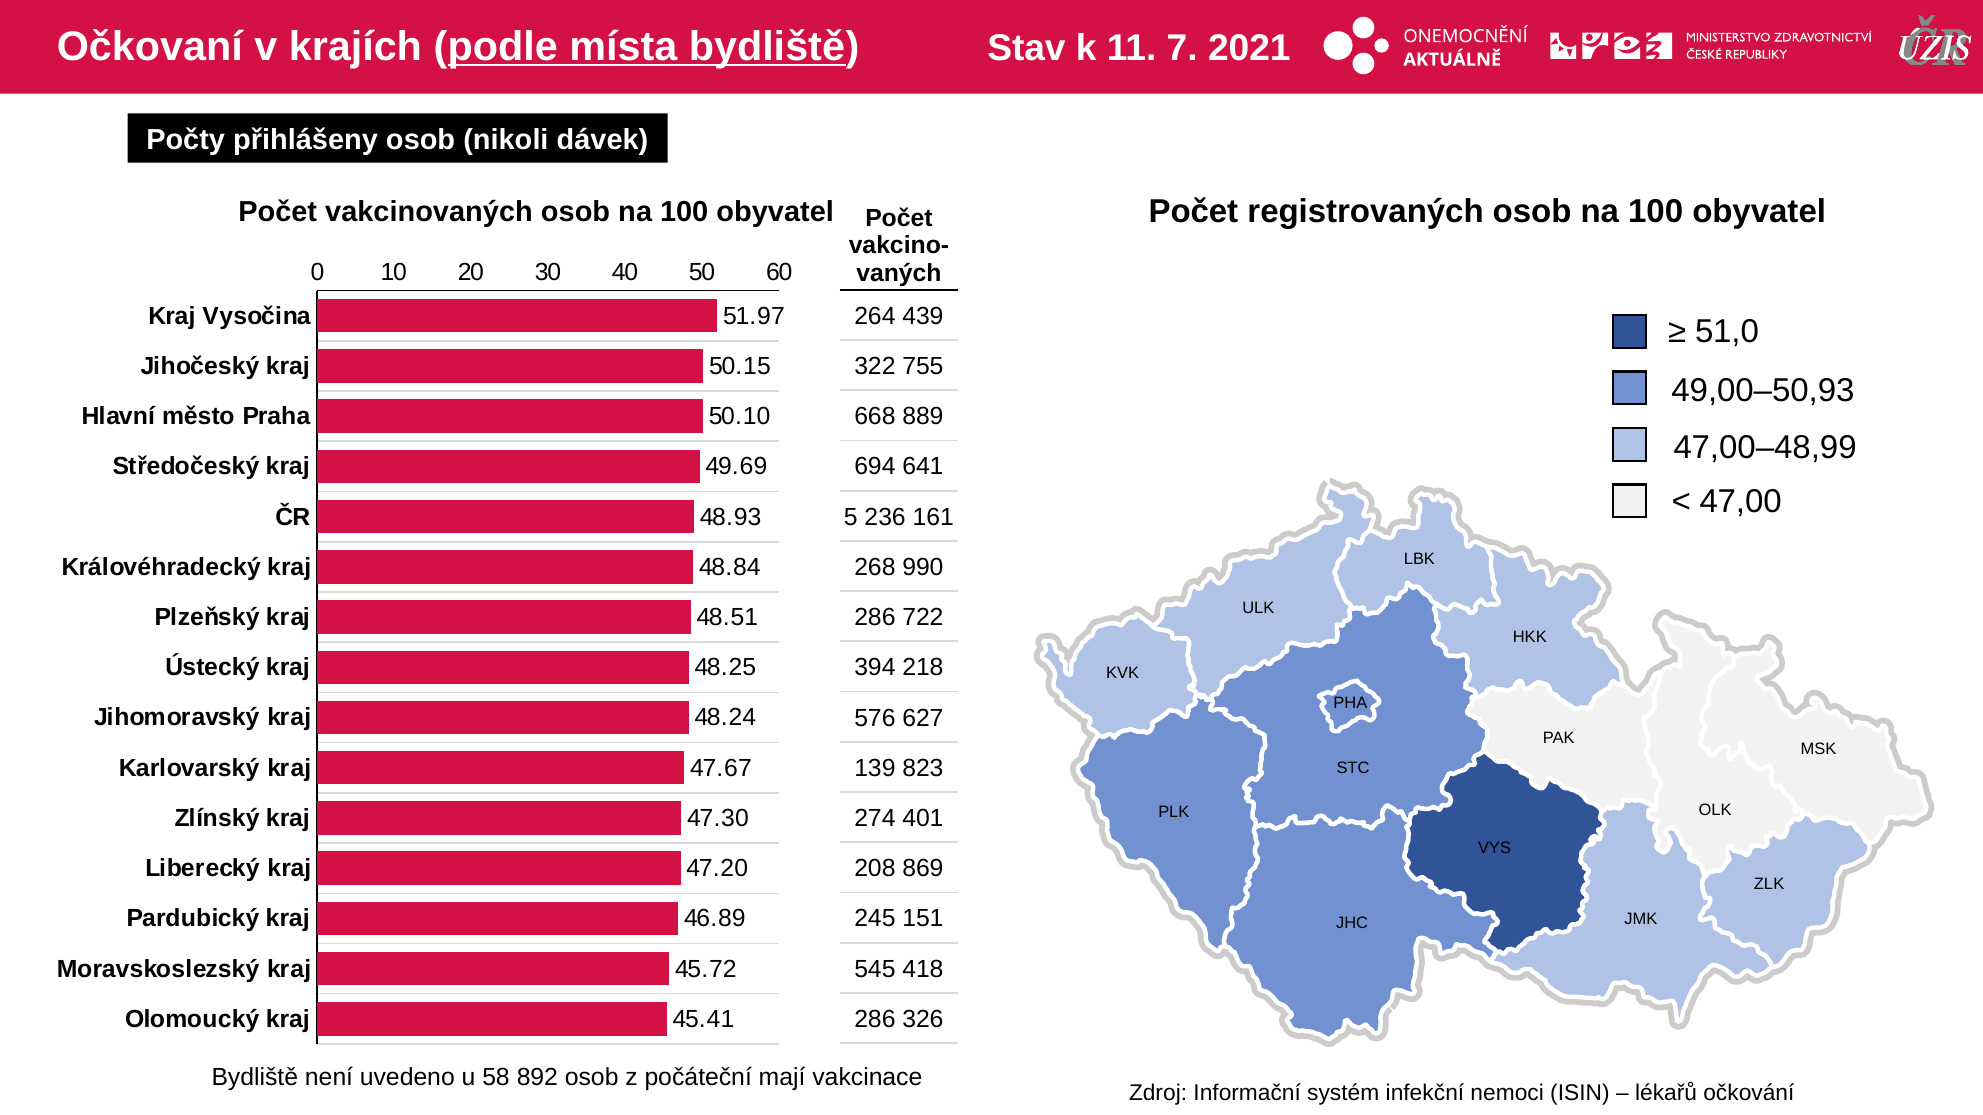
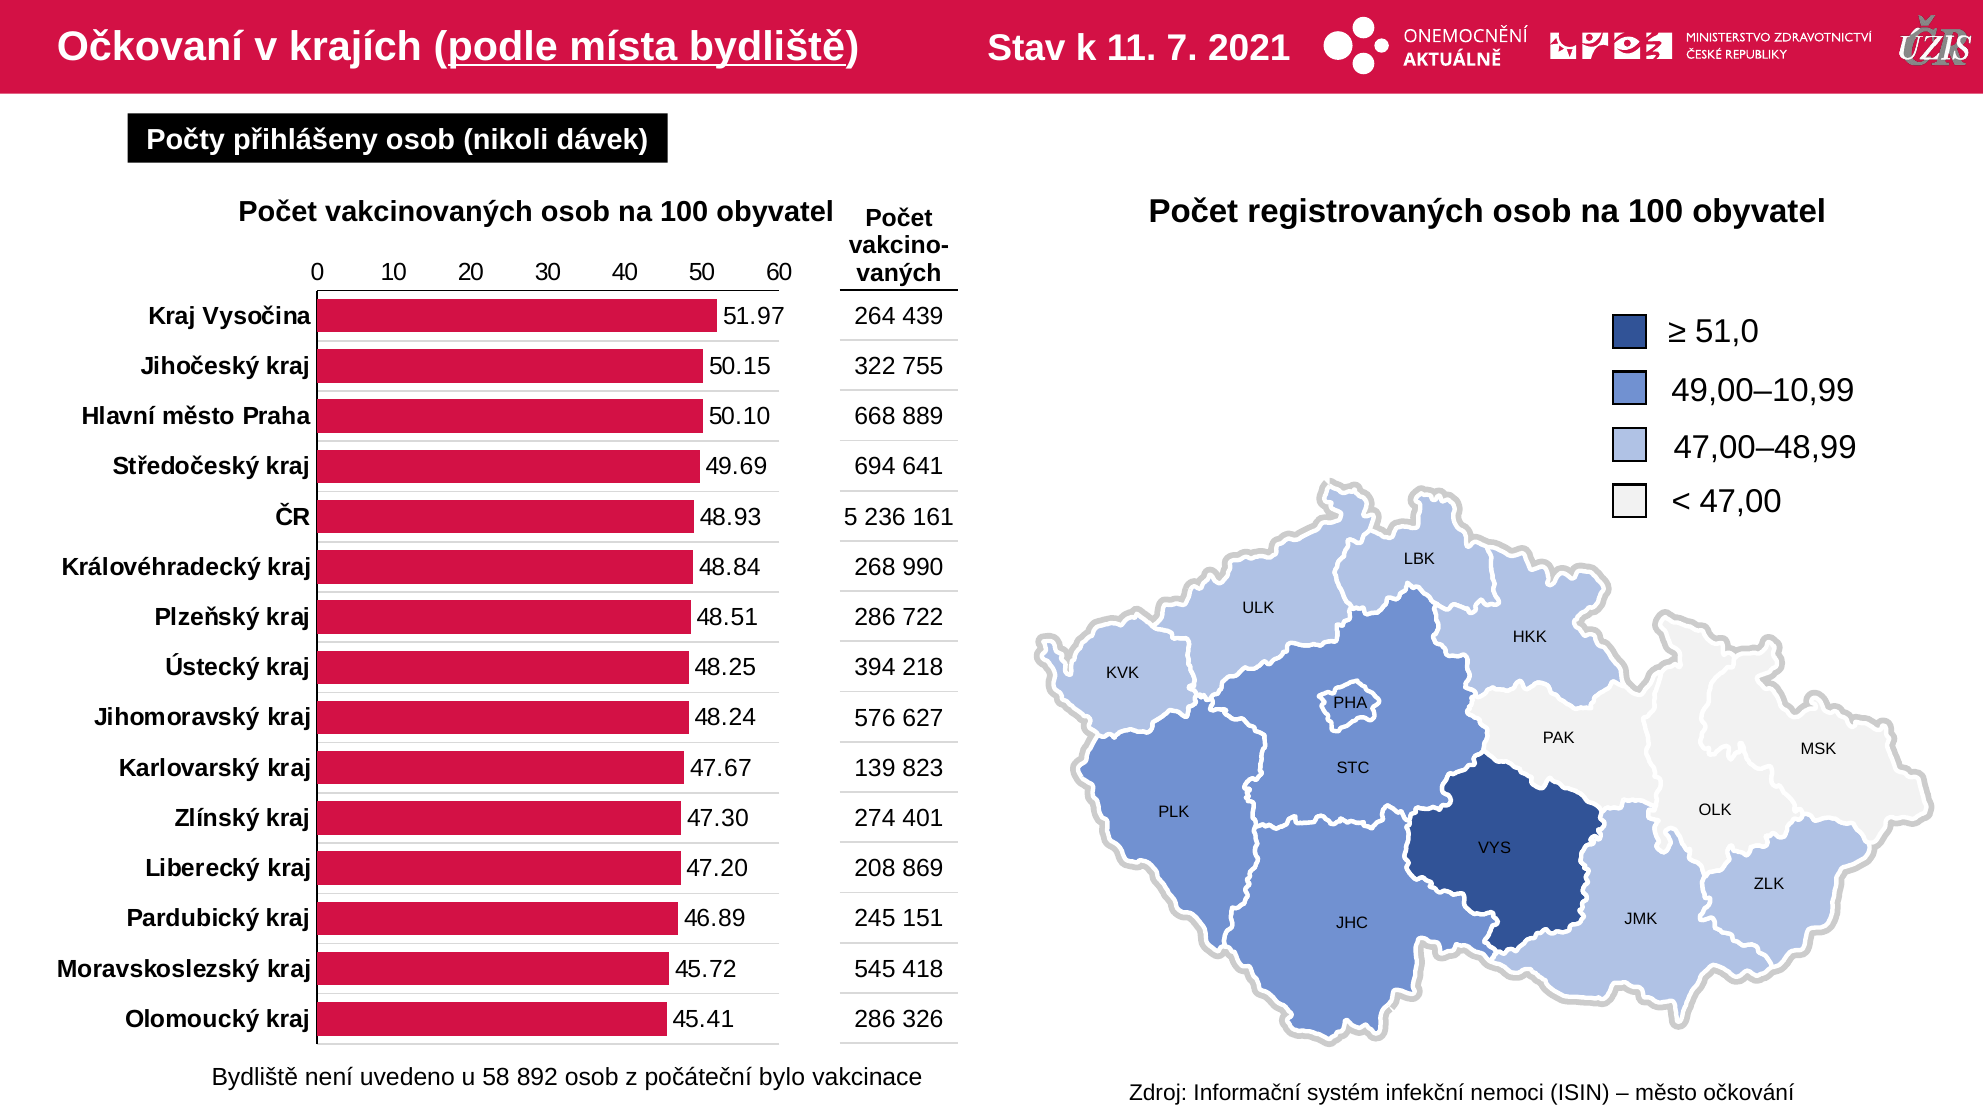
49,00–50,93: 49,00–50,93 -> 49,00–10,99
mají: mají -> bylo
lékařů at (1666, 1093): lékařů -> město
